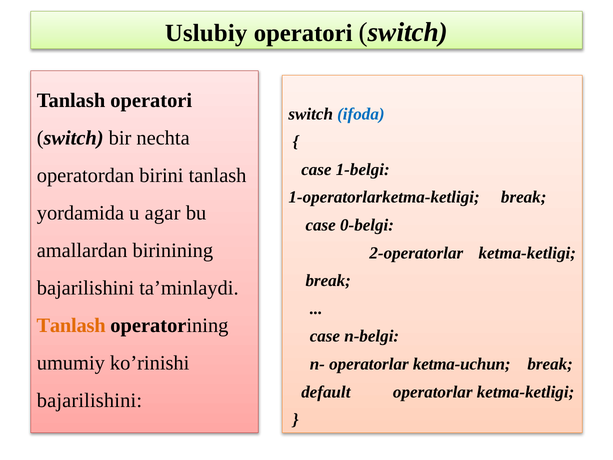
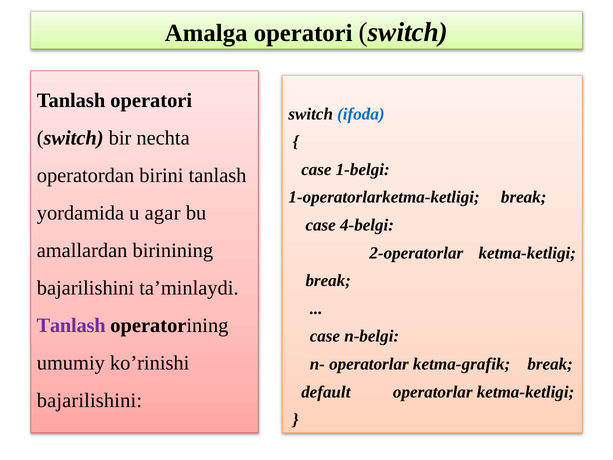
Uslubiy: Uslubiy -> Amalga
0-belgi: 0-belgi -> 4-belgi
Tanlash at (71, 325) colour: orange -> purple
ketma-uchun: ketma-uchun -> ketma-grafik
